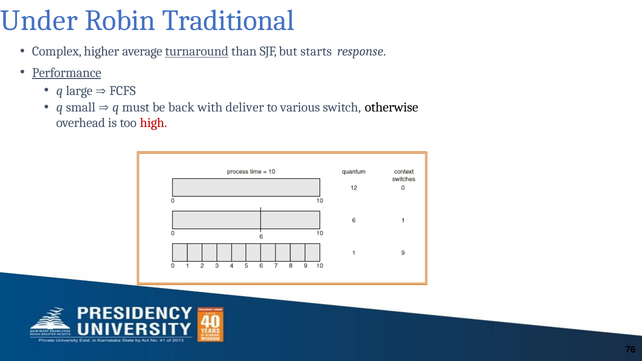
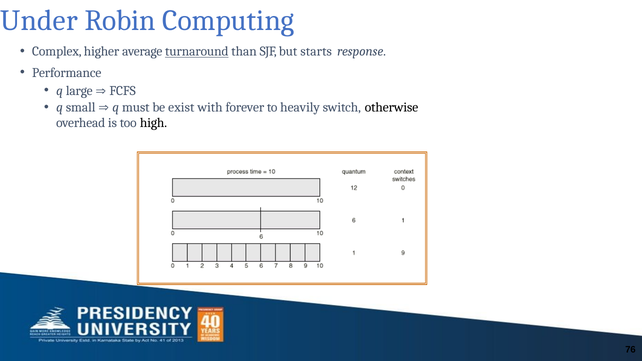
Traditional: Traditional -> Computing
Performance underline: present -> none
back: back -> exist
deliver: deliver -> forever
various: various -> heavily
high colour: red -> black
